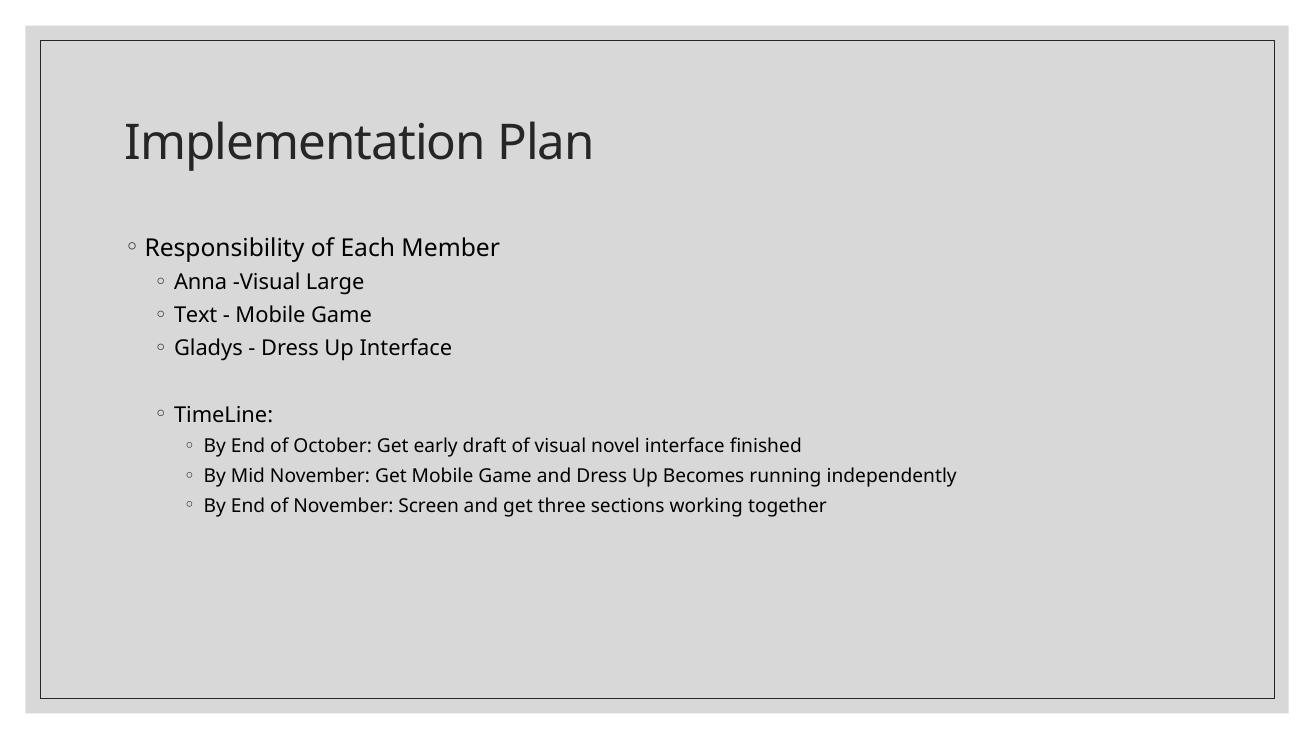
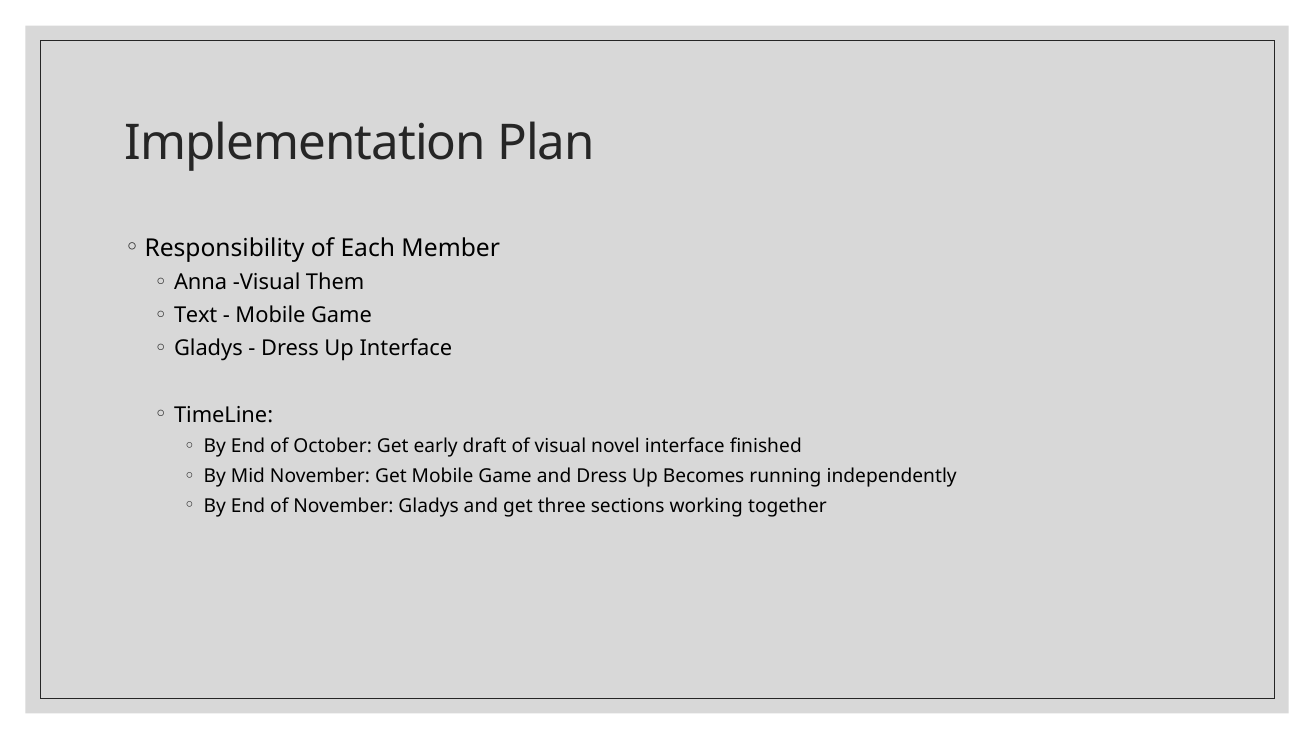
Large: Large -> Them
November Screen: Screen -> Gladys
